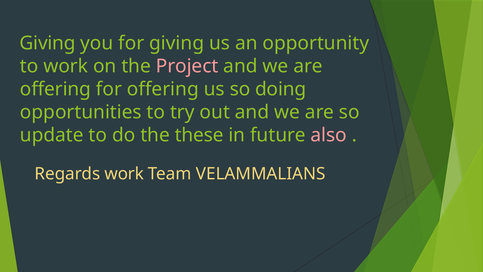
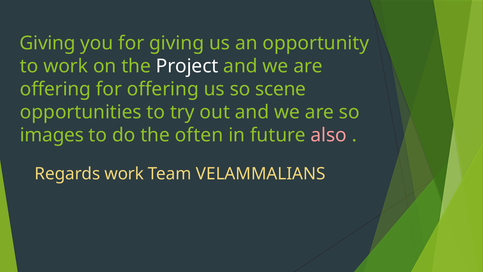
Project colour: pink -> white
doing: doing -> scene
update: update -> images
these: these -> often
